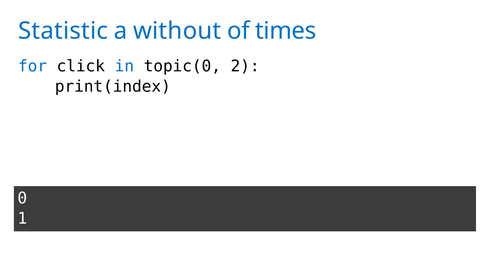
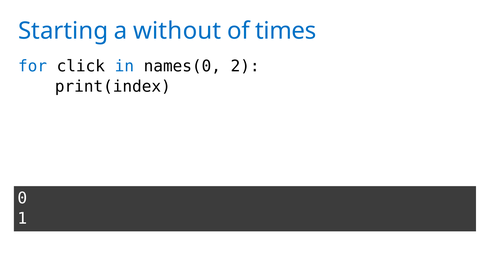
Statistic: Statistic -> Starting
topic(0: topic(0 -> names(0
